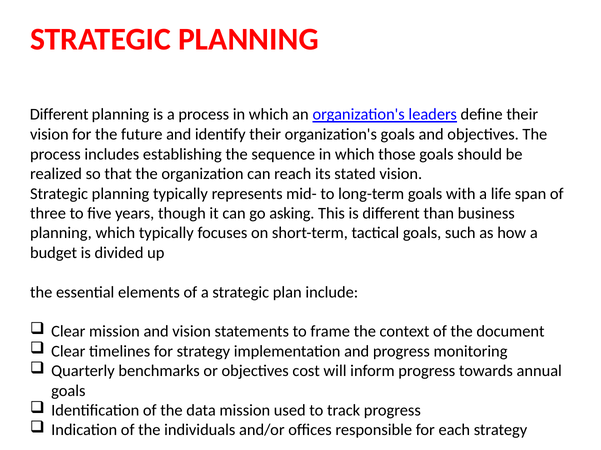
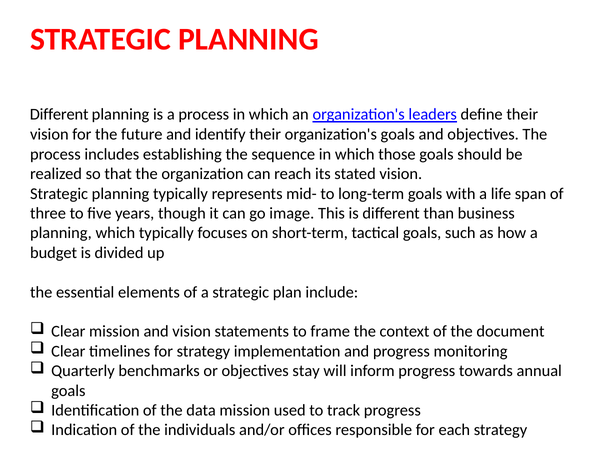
asking: asking -> image
cost: cost -> stay
